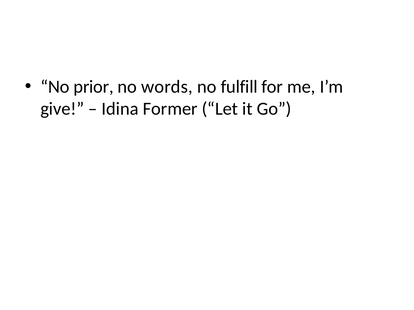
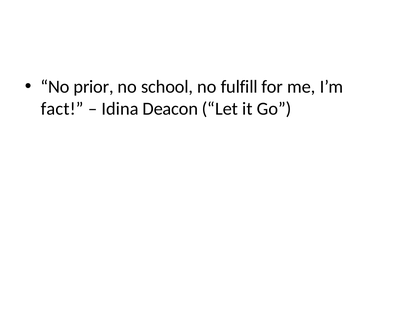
words: words -> school
give: give -> fact
Former: Former -> Deacon
